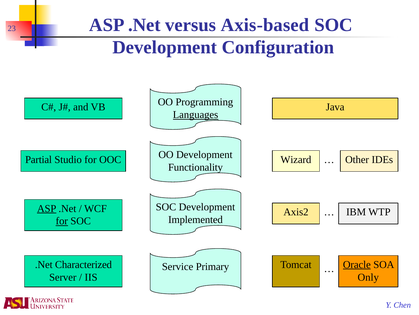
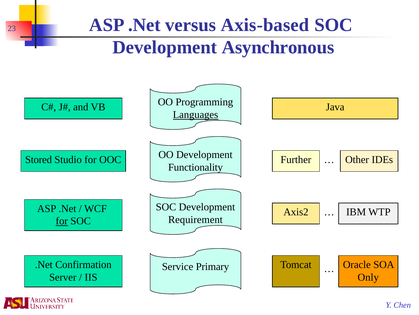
Configuration: Configuration -> Asynchronous
Partial: Partial -> Stored
Wizard: Wizard -> Further
ASP at (47, 208) underline: present -> none
Implemented: Implemented -> Requirement
Characterized: Characterized -> Confirmation
Oracle underline: present -> none
